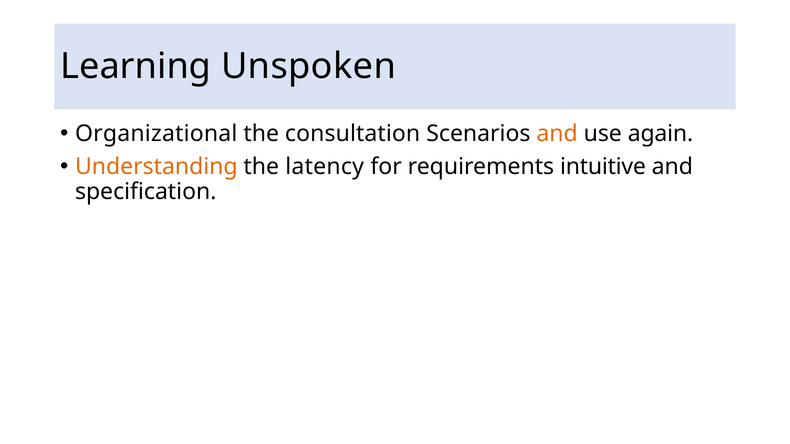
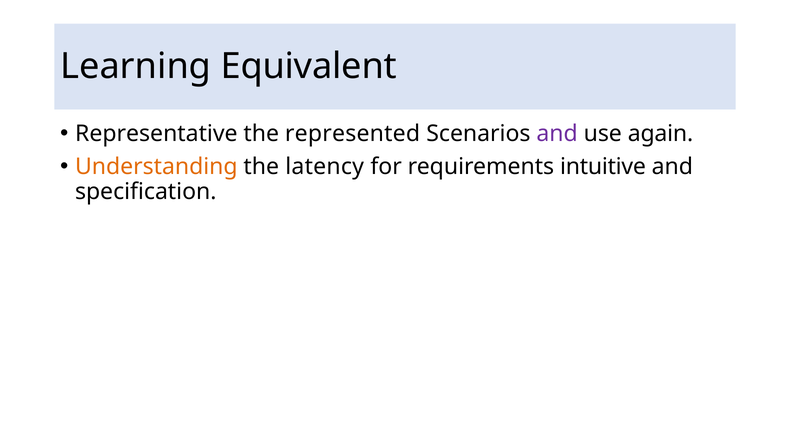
Unspoken: Unspoken -> Equivalent
Organizational: Organizational -> Representative
consultation: consultation -> represented
and at (557, 134) colour: orange -> purple
